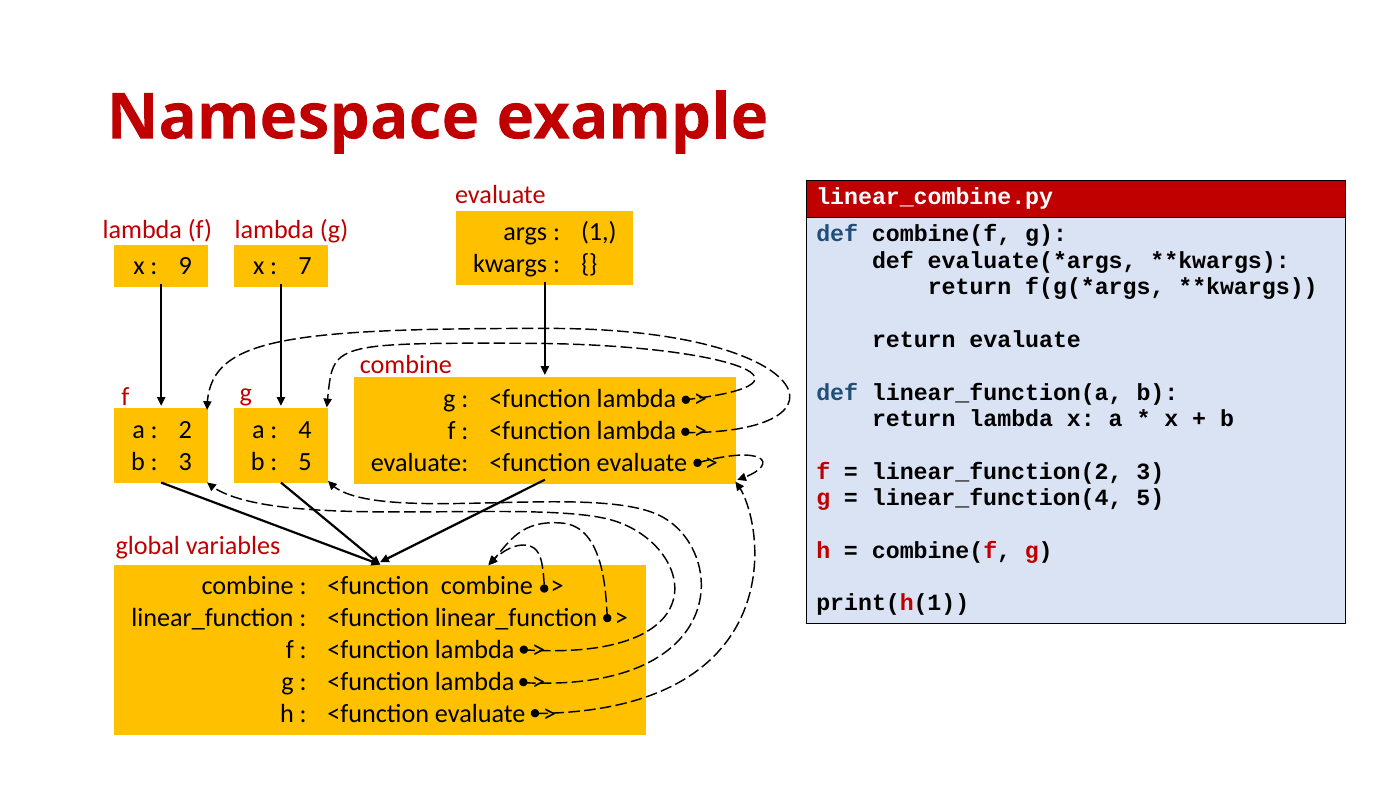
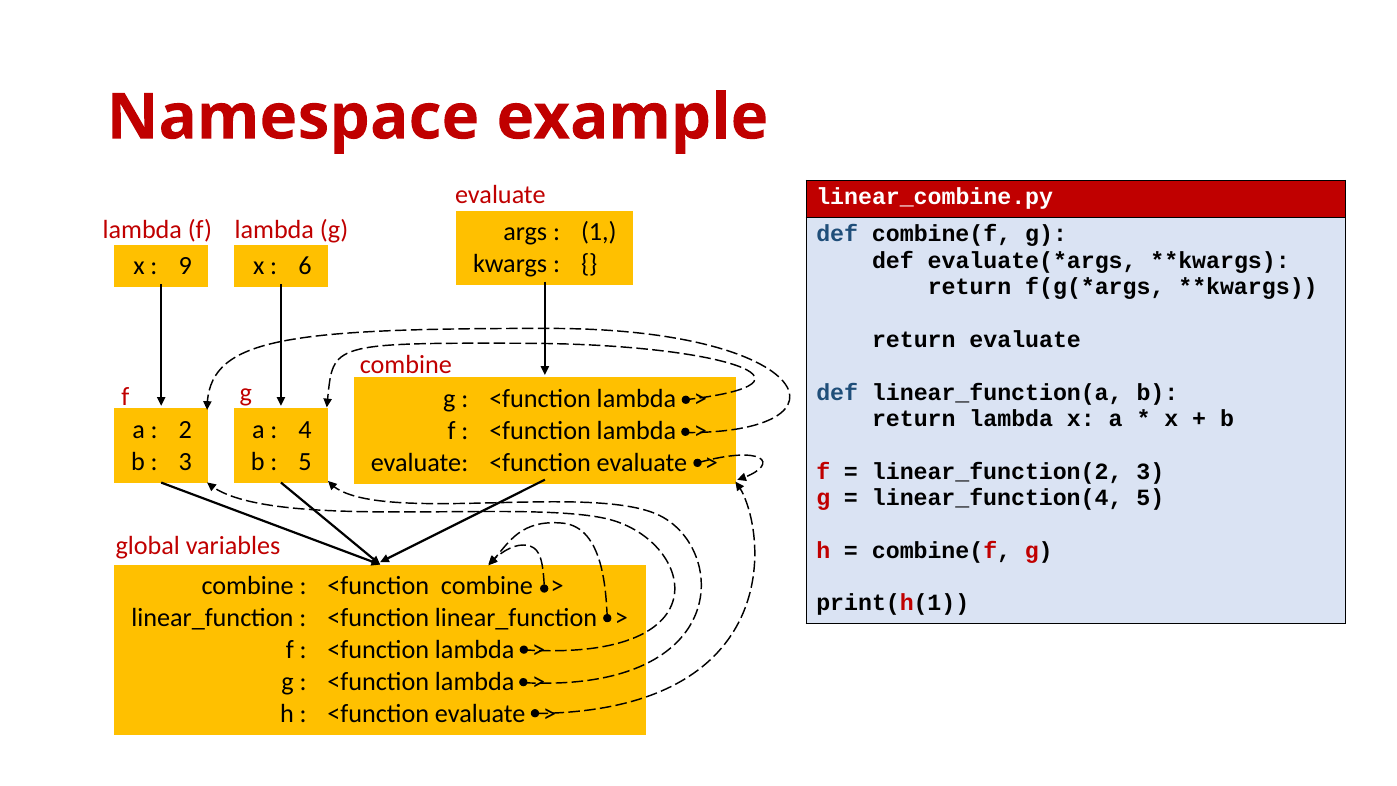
7: 7 -> 6
